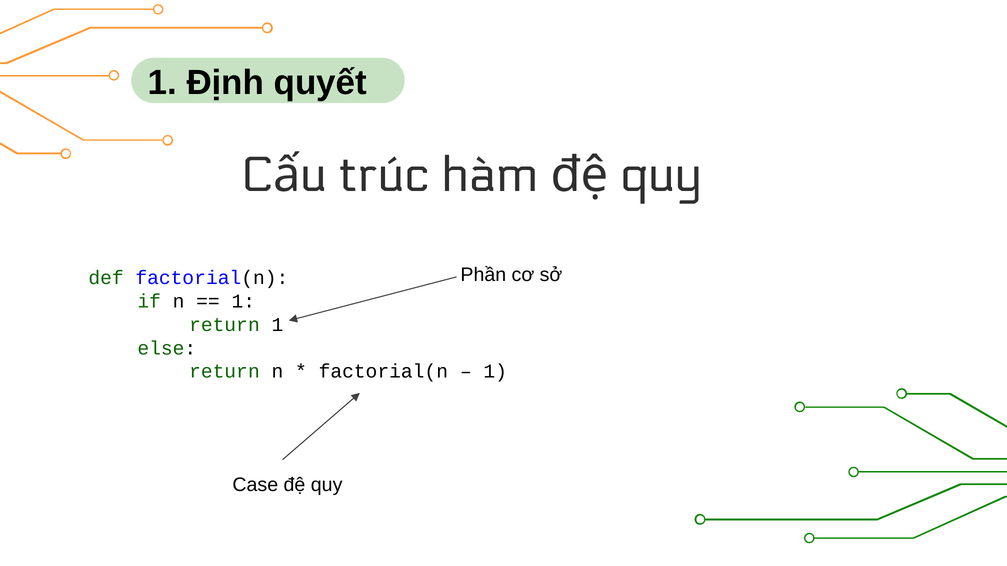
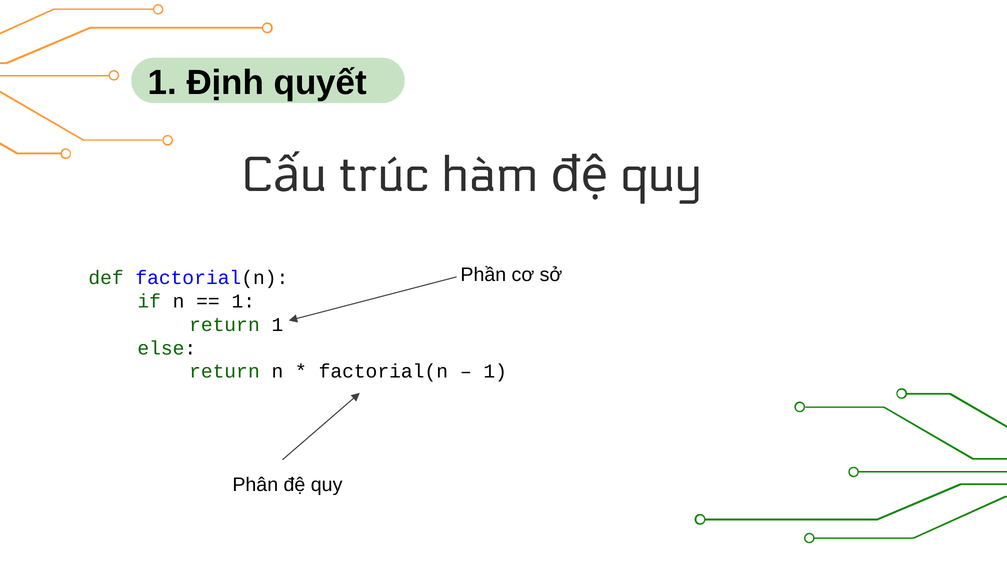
Case: Case -> Phân
